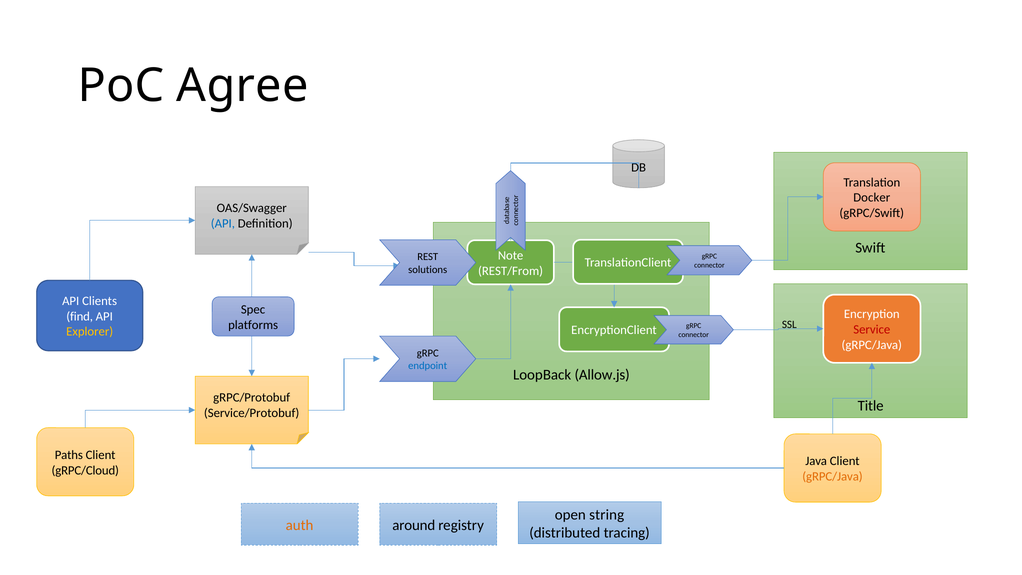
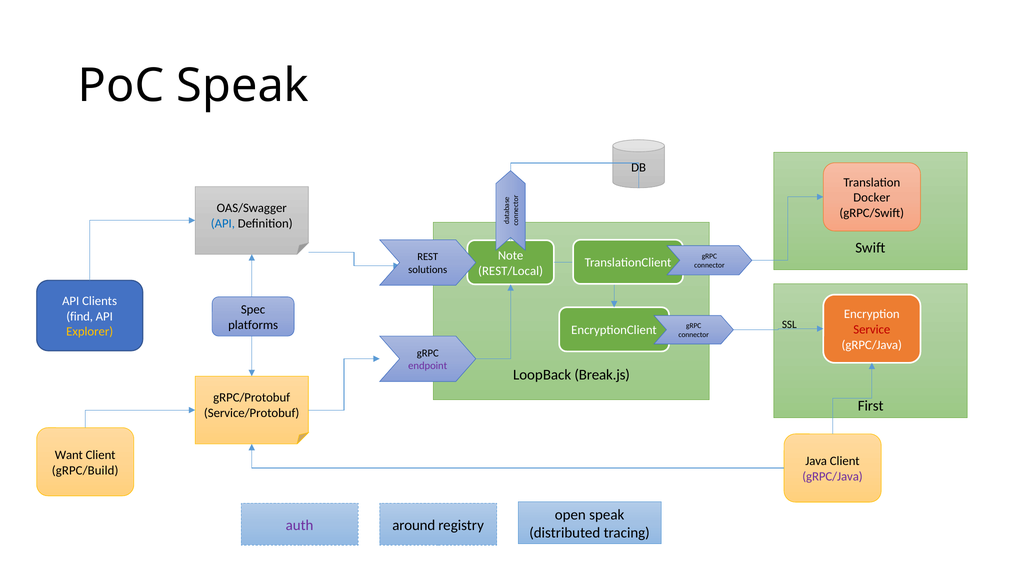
PoC Agree: Agree -> Speak
REST/From: REST/From -> REST/Local
endpoint colour: blue -> purple
Allow.js: Allow.js -> Break.js
Title: Title -> First
Paths: Paths -> Want
gRPC/Cloud: gRPC/Cloud -> gRPC/Build
gRPC/Java at (832, 476) colour: orange -> purple
open string: string -> speak
auth colour: orange -> purple
